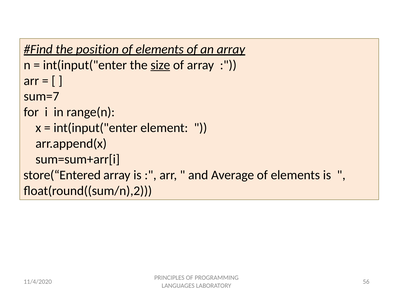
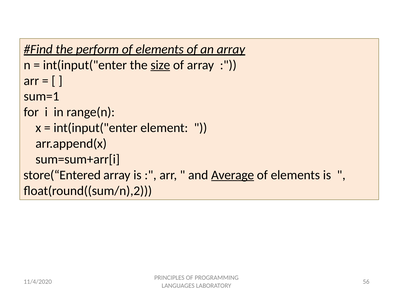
position: position -> perform
sum=7: sum=7 -> sum=1
Average underline: none -> present
